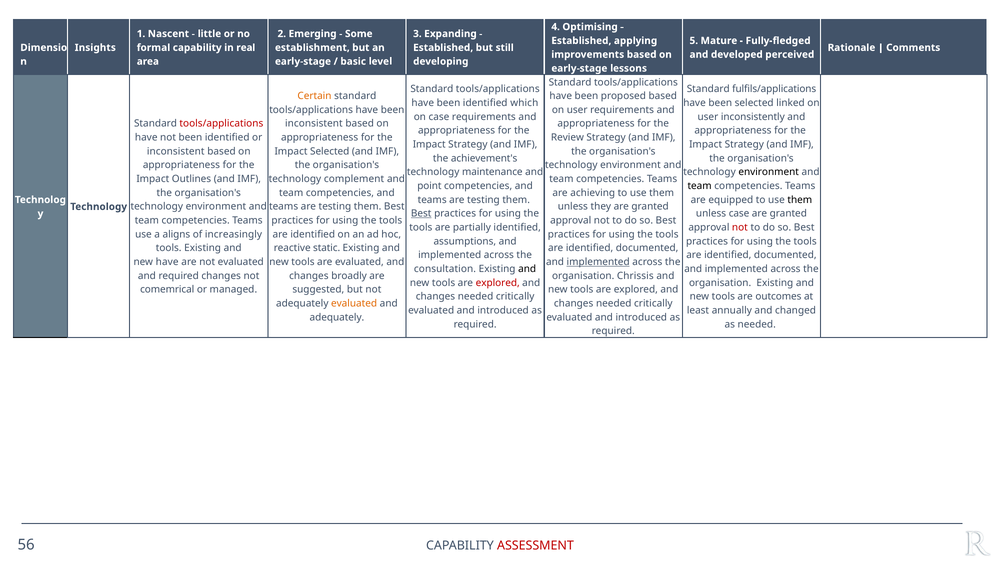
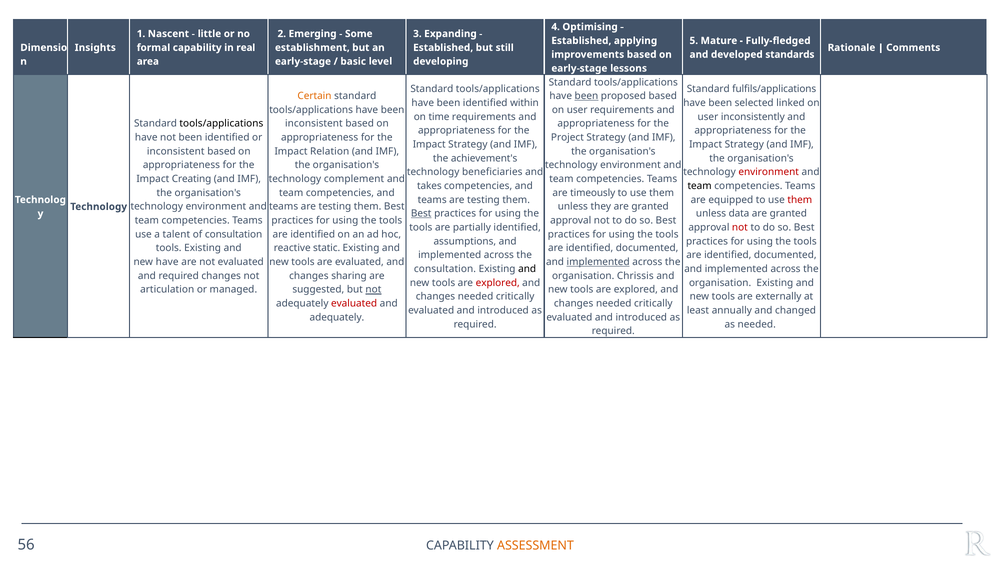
perceived: perceived -> standards
been at (586, 96) underline: none -> present
which: which -> within
on case: case -> time
tools/applications at (221, 124) colour: red -> black
Review: Review -> Project
Impact Selected: Selected -> Relation
maintenance: maintenance -> beneficiaries
environment at (769, 172) colour: black -> red
Outlines: Outlines -> Creating
point: point -> takes
achieving: achieving -> timeously
them at (800, 200) colour: black -> red
unless case: case -> data
aligns: aligns -> talent
of increasingly: increasingly -> consultation
broadly: broadly -> sharing
comemrical: comemrical -> articulation
not at (373, 289) underline: none -> present
outcomes: outcomes -> externally
evaluated at (354, 303) colour: orange -> red
ASSESSMENT colour: red -> orange
